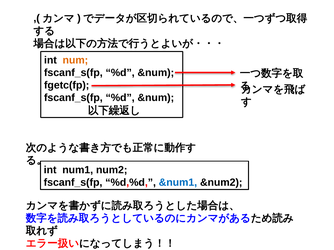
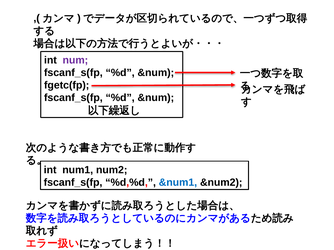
num colour: orange -> purple
